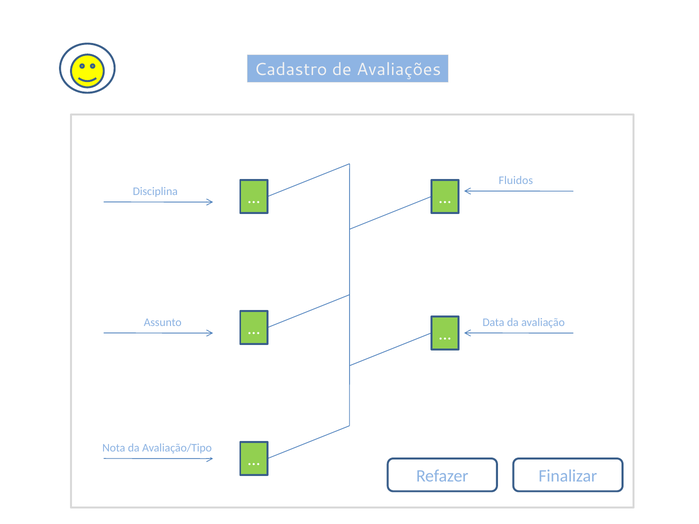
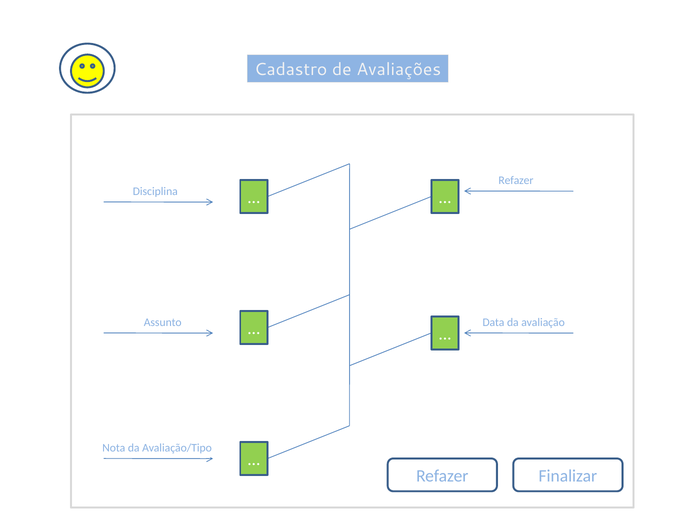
Fluidos at (516, 181): Fluidos -> Refazer
